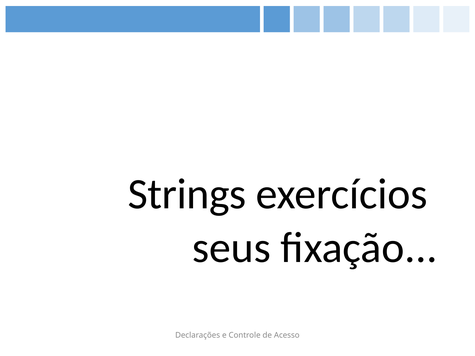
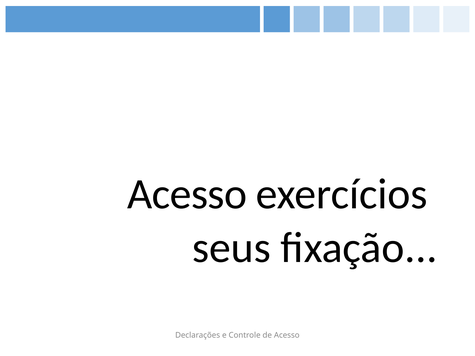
Strings at (187, 194): Strings -> Acesso
